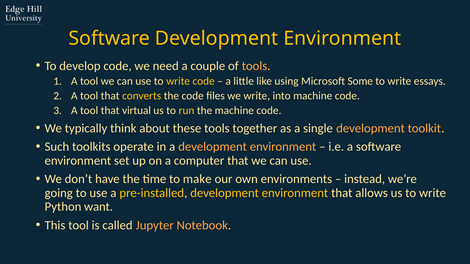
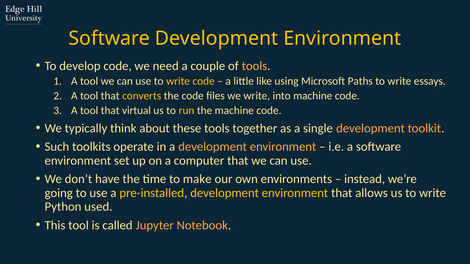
Some: Some -> Paths
want: want -> used
